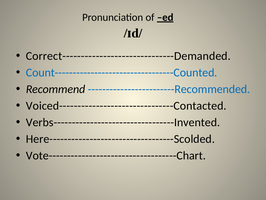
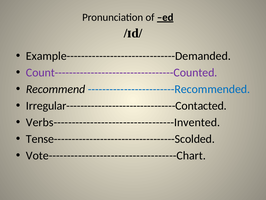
Correct------------------------------Demanded: Correct------------------------------Demanded -> Example------------------------------Demanded
Count---------------------------------Counted colour: blue -> purple
Voiced-------------------------------Contacted: Voiced-------------------------------Contacted -> Irregular-------------------------------Contacted
Here----------------------------------Scolded: Here----------------------------------Scolded -> Tense----------------------------------Scolded
